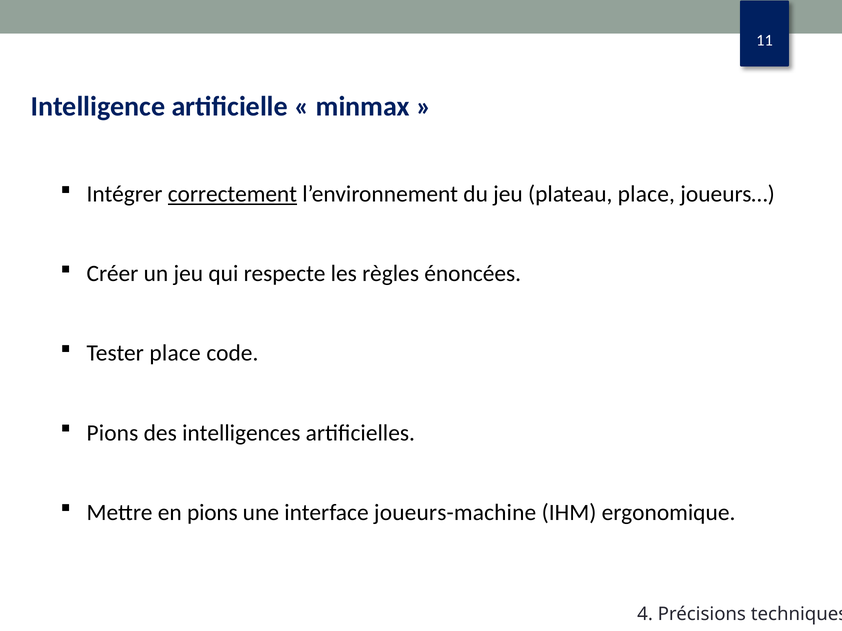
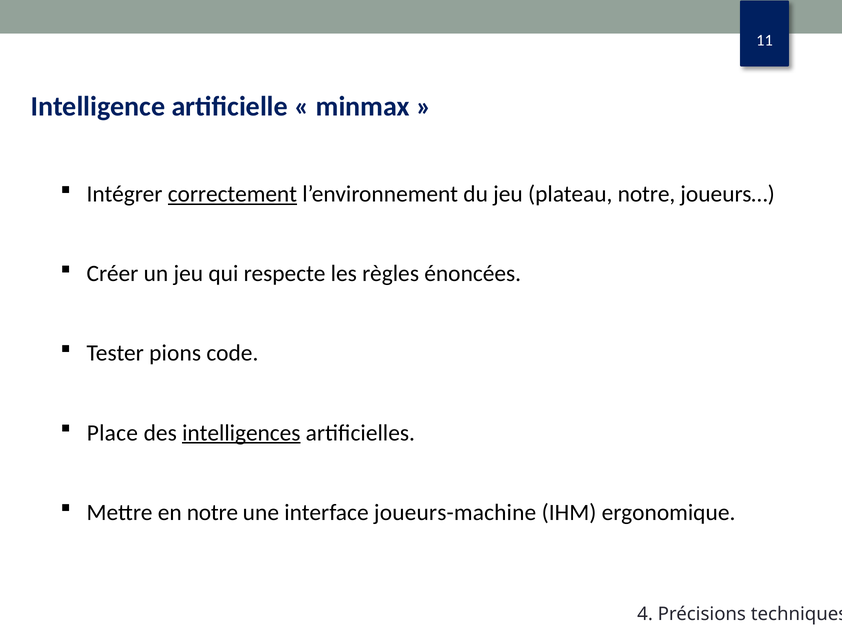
plateau place: place -> notre
Tester place: place -> pions
Pions at (112, 433): Pions -> Place
intelligences underline: none -> present
en pions: pions -> notre
